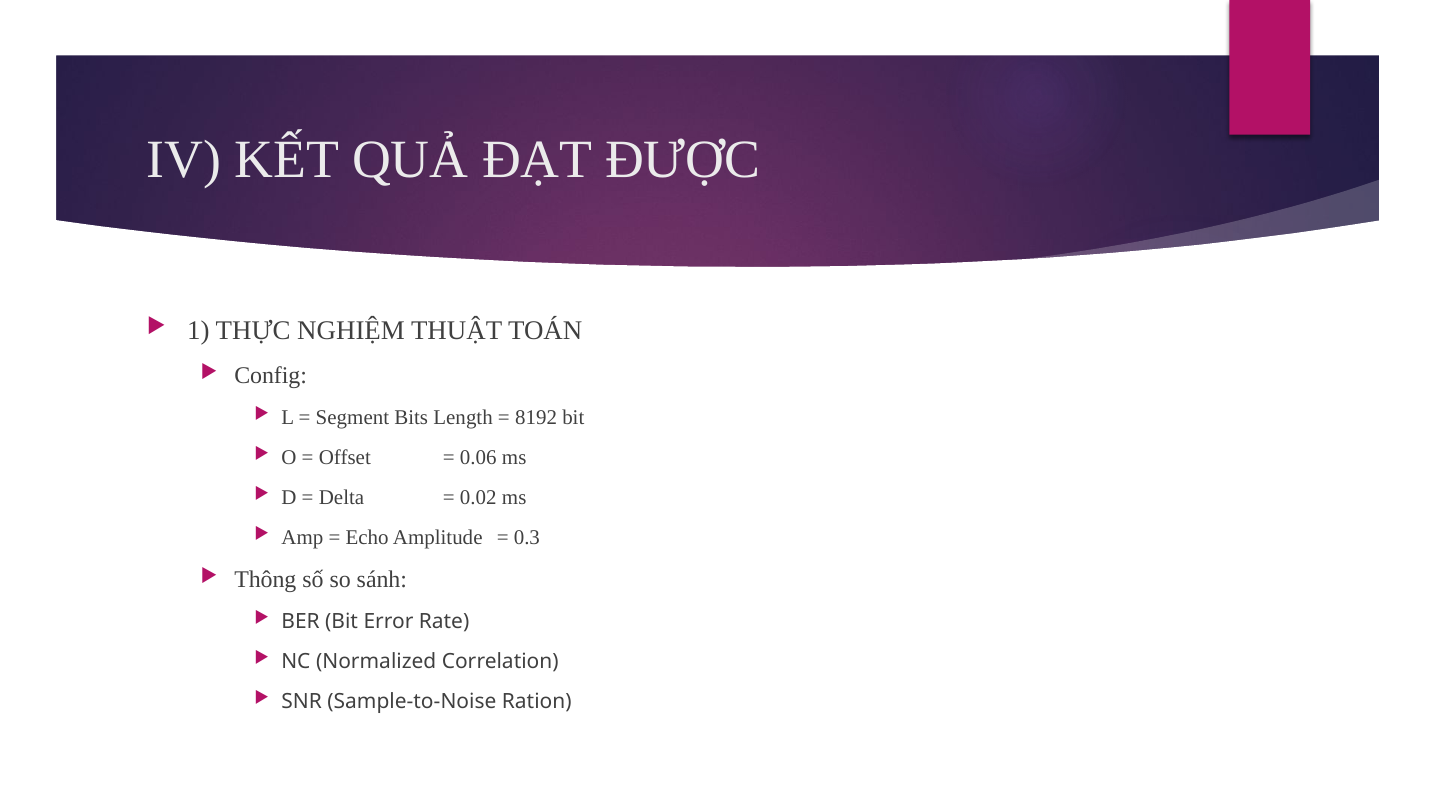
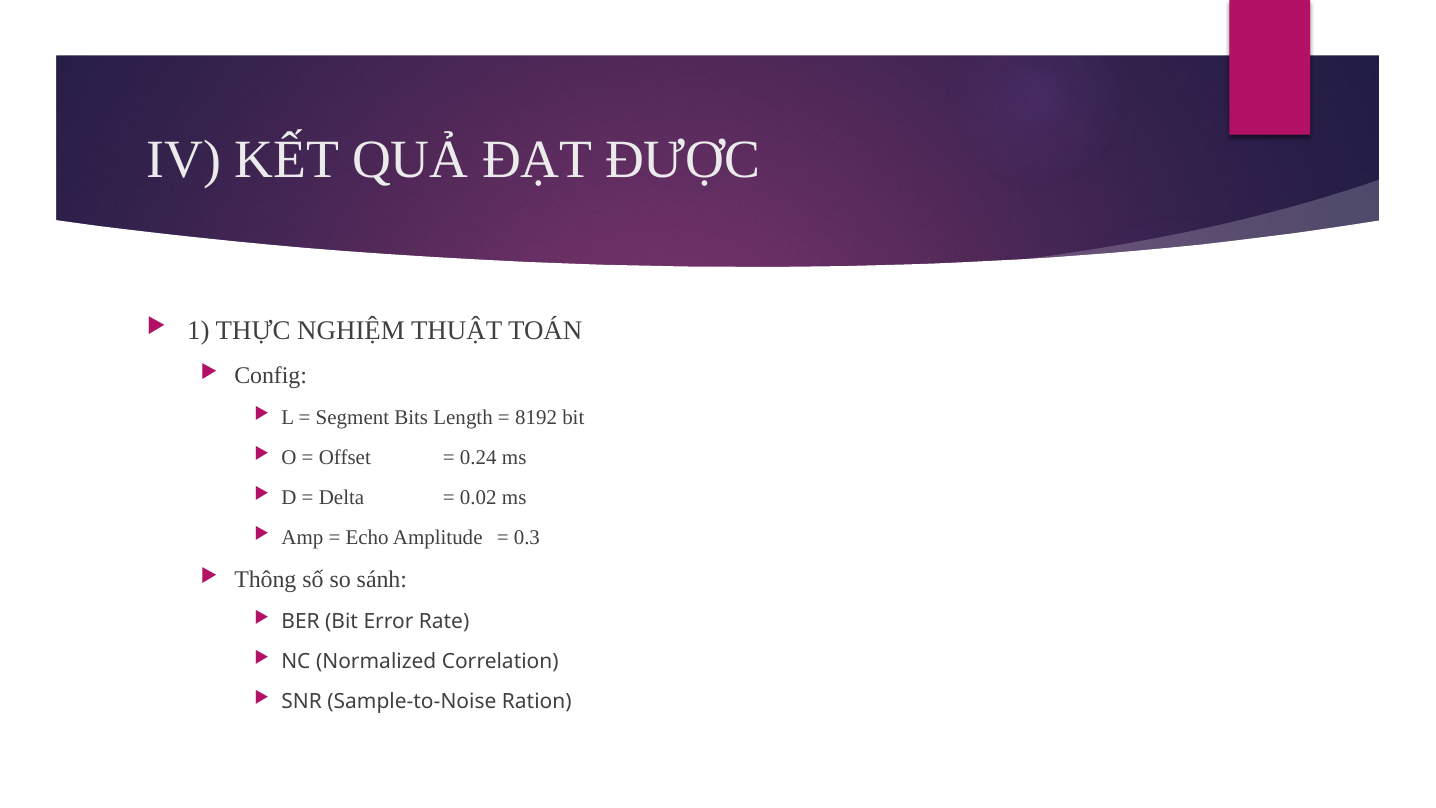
0.06: 0.06 -> 0.24
